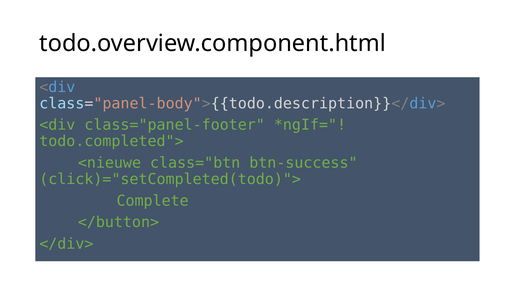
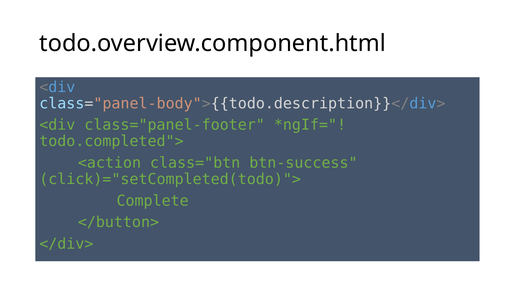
<nieuwe: <nieuwe -> <action
